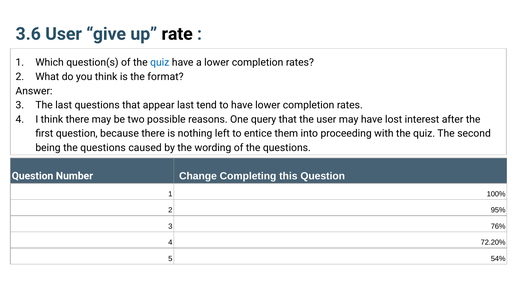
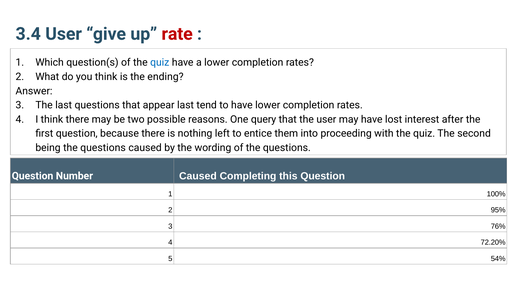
3.6: 3.6 -> 3.4
rate colour: black -> red
format: format -> ending
Number Change: Change -> Caused
